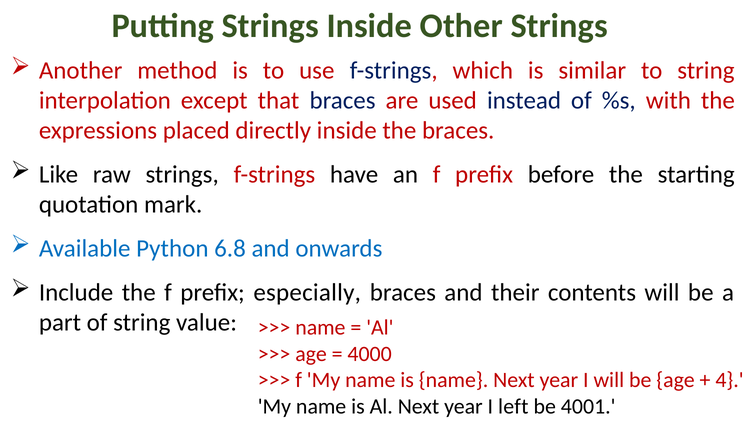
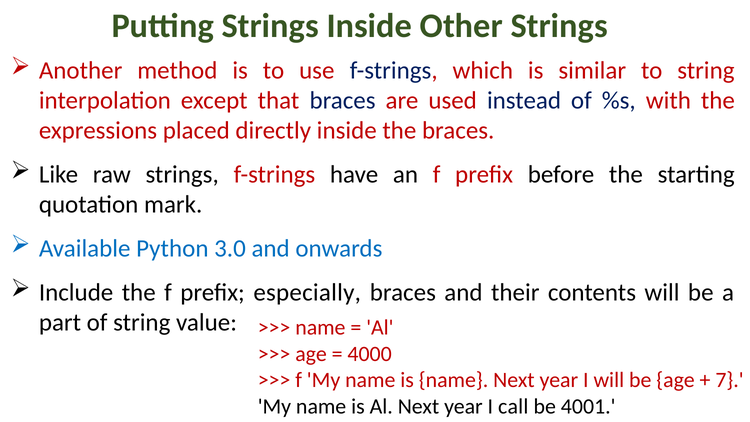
6.8: 6.8 -> 3.0
4: 4 -> 7
left: left -> call
